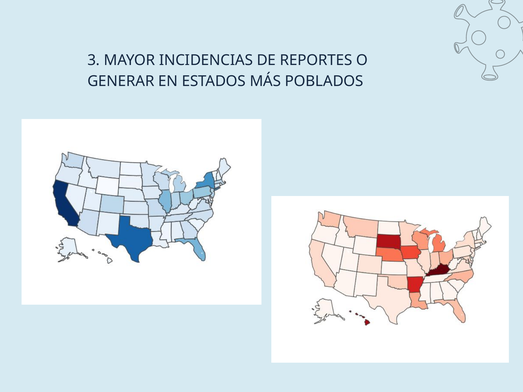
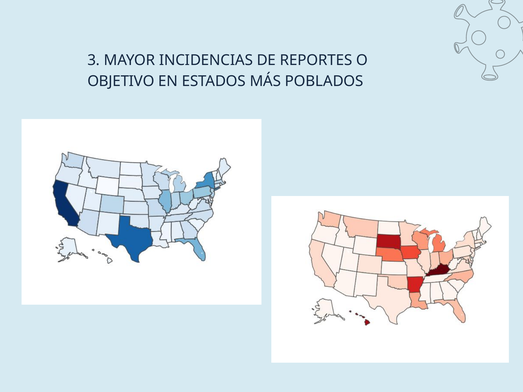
GENERAR: GENERAR -> OBJETIVO
